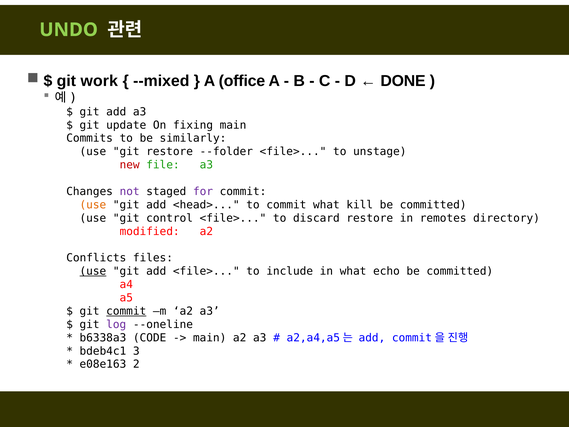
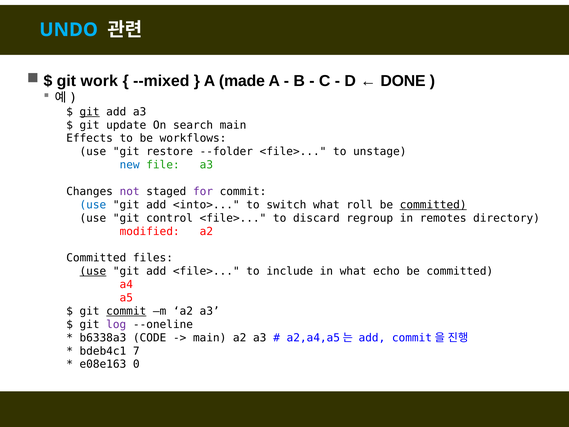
UNDO colour: light green -> light blue
office: office -> made
git at (90, 112) underline: none -> present
fixing: fixing -> search
Commits: Commits -> Effects
similarly: similarly -> workflows
new colour: red -> blue
use at (93, 205) colour: orange -> blue
<head>: <head> -> <into>
to commit: commit -> switch
kill: kill -> roll
committed at (433, 205) underline: none -> present
discard restore: restore -> regroup
Conflicts at (96, 258): Conflicts -> Committed
3: 3 -> 7
2: 2 -> 0
